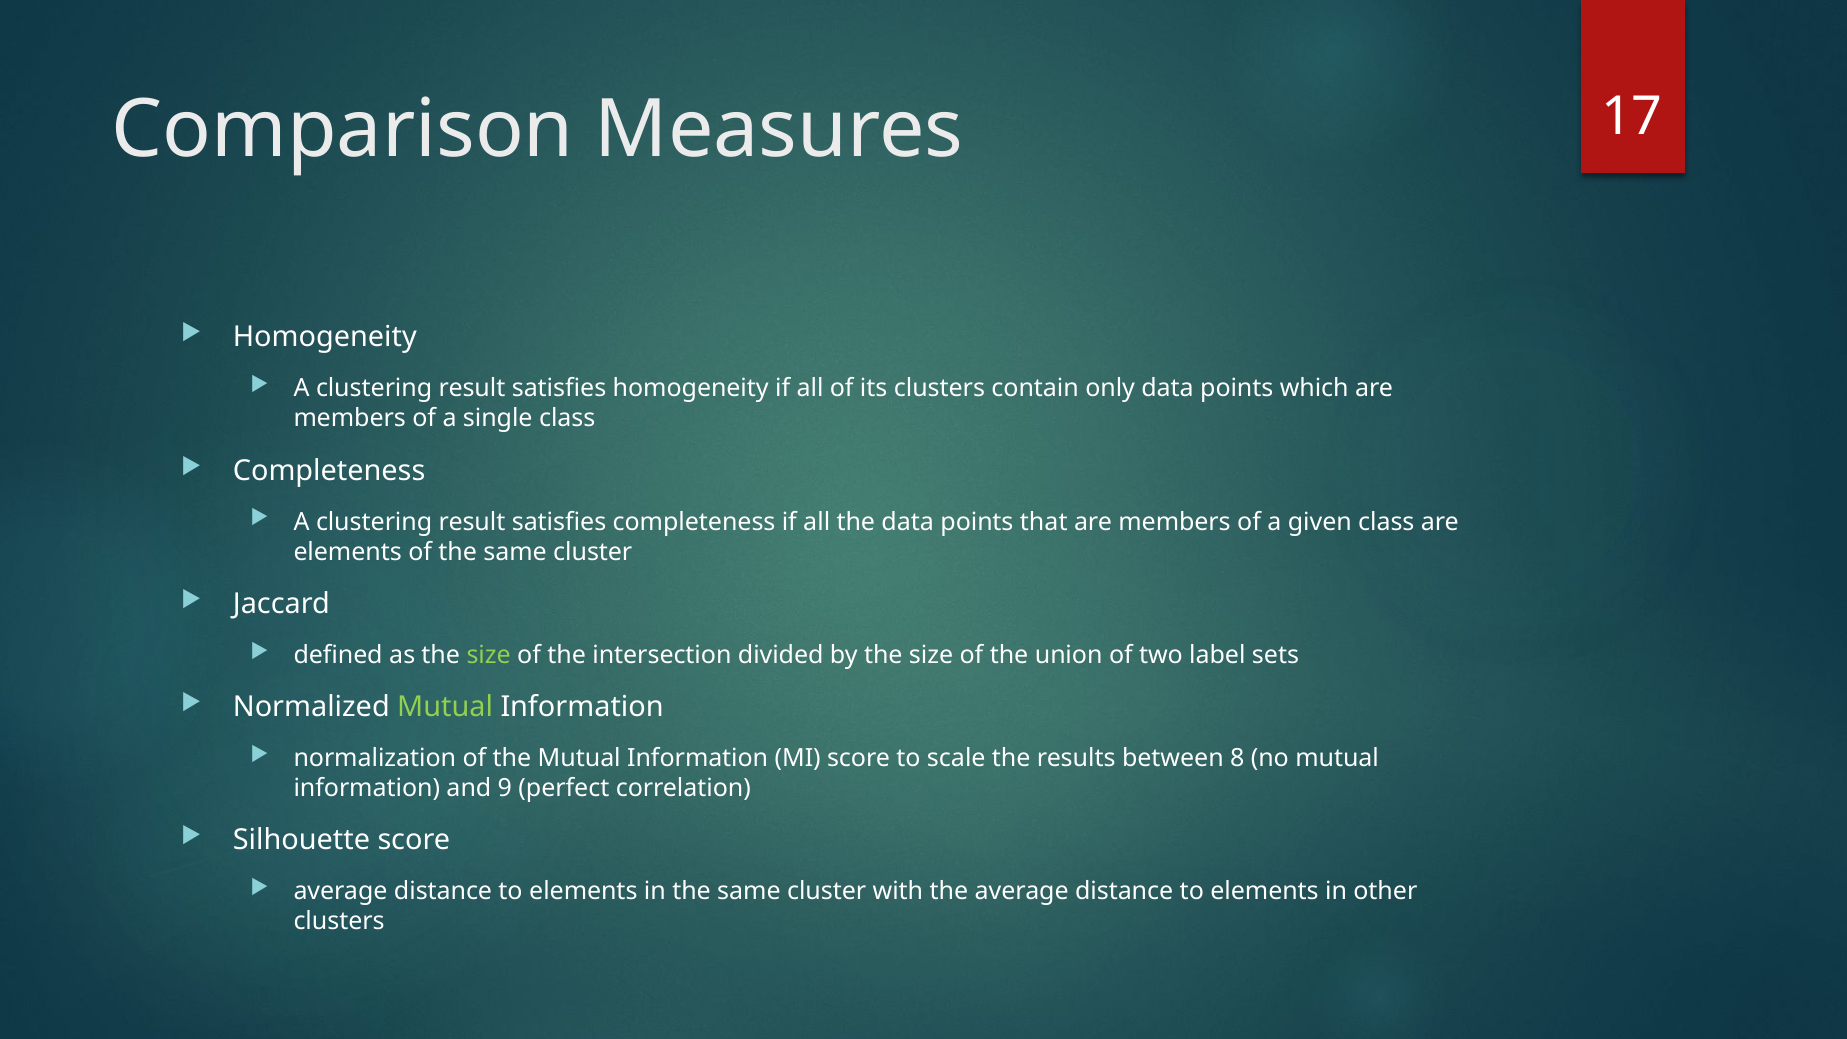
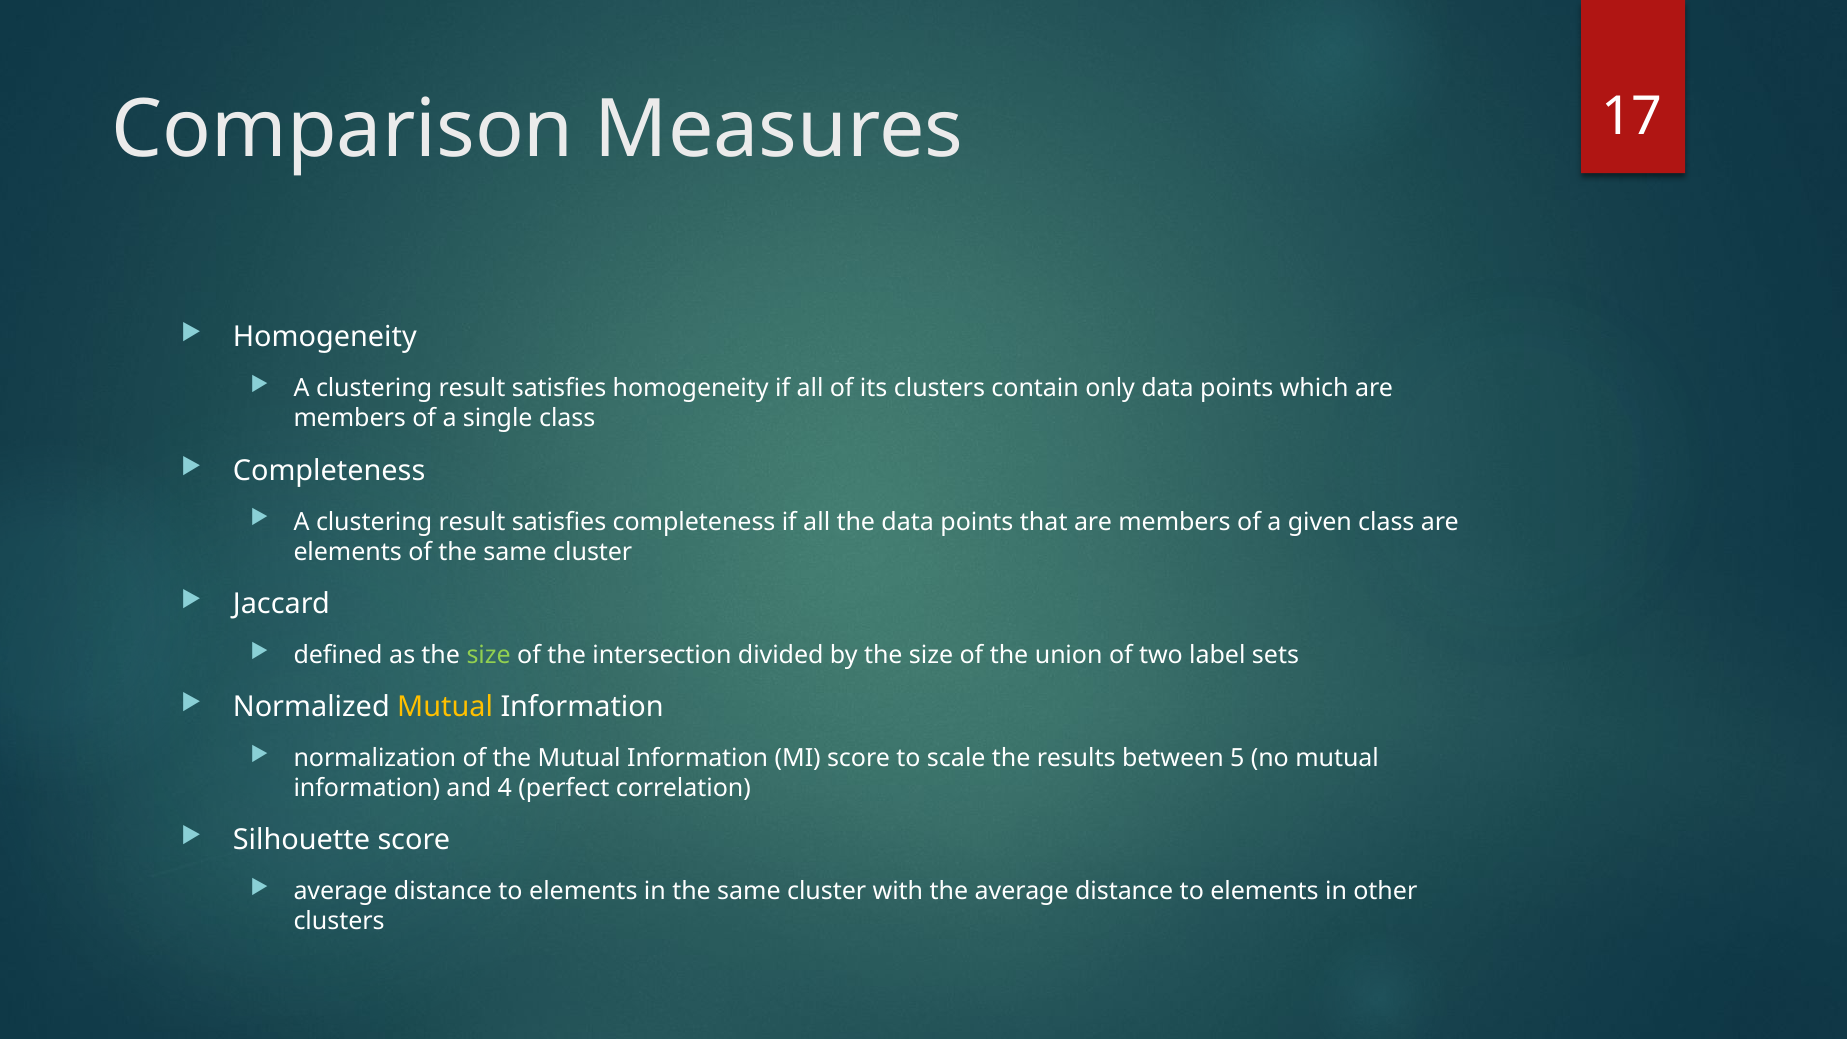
Mutual at (445, 707) colour: light green -> yellow
8: 8 -> 5
9: 9 -> 4
